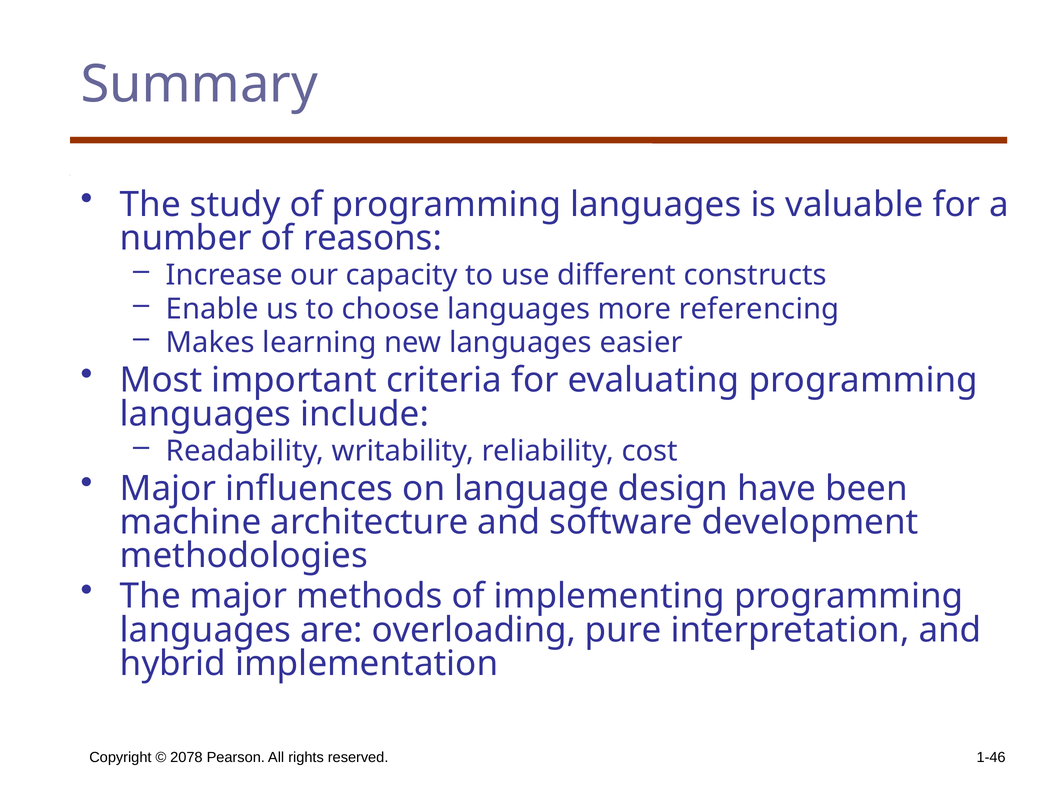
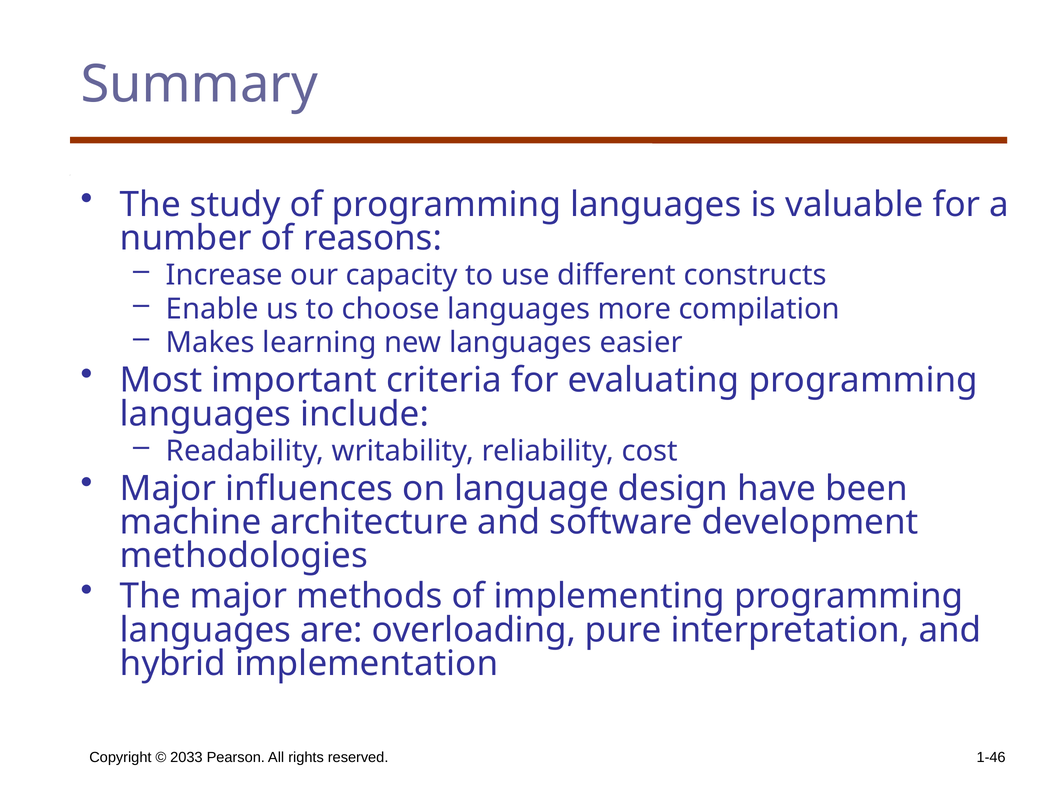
referencing: referencing -> compilation
2078: 2078 -> 2033
